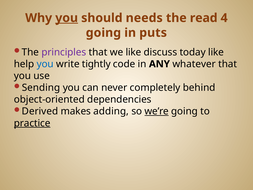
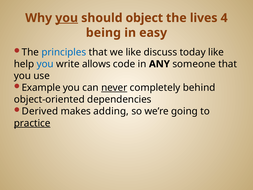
needs: needs -> object
read: read -> lives
going at (103, 33): going -> being
puts: puts -> easy
principles colour: purple -> blue
tightly: tightly -> allows
whatever: whatever -> someone
Sending: Sending -> Example
never underline: none -> present
we’re underline: present -> none
